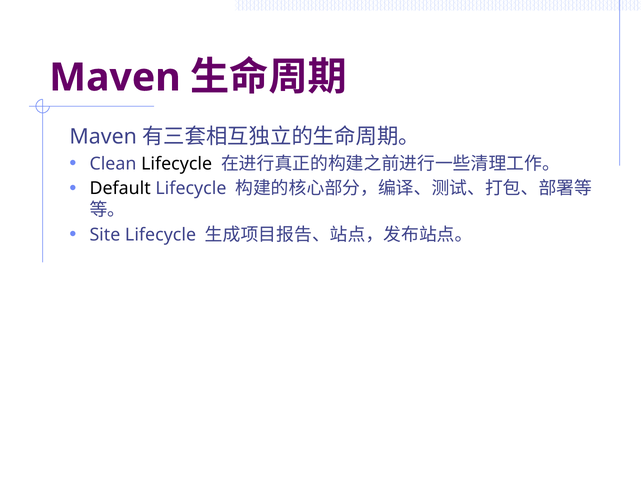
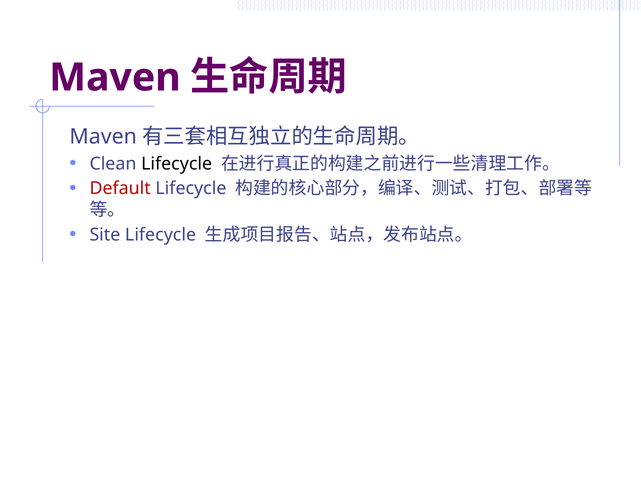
Default colour: black -> red
